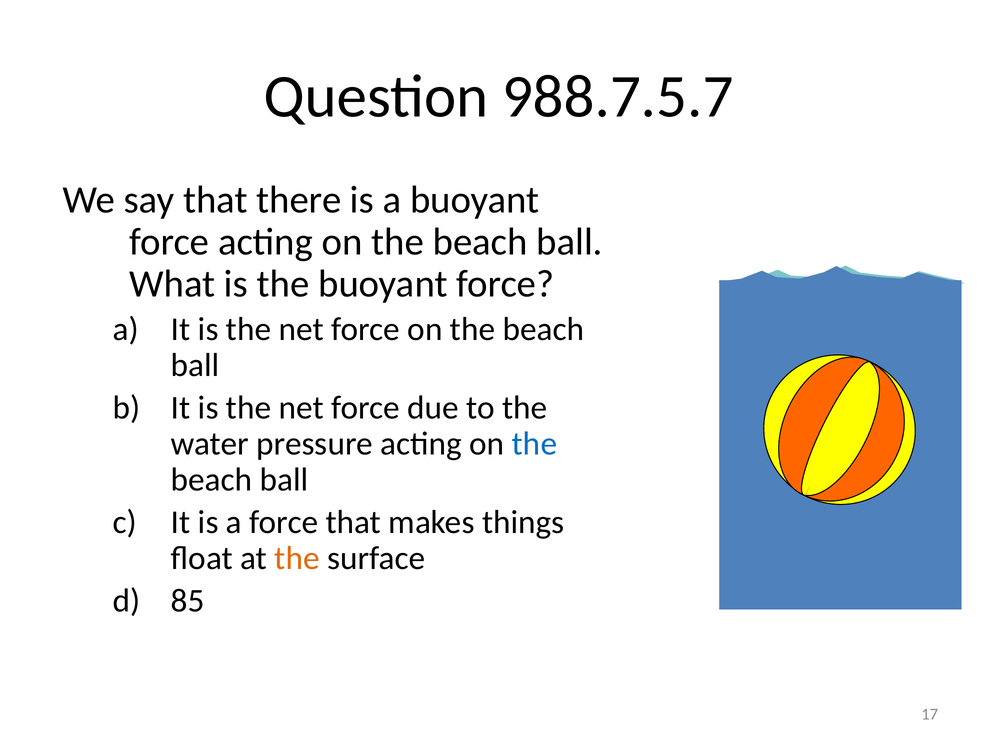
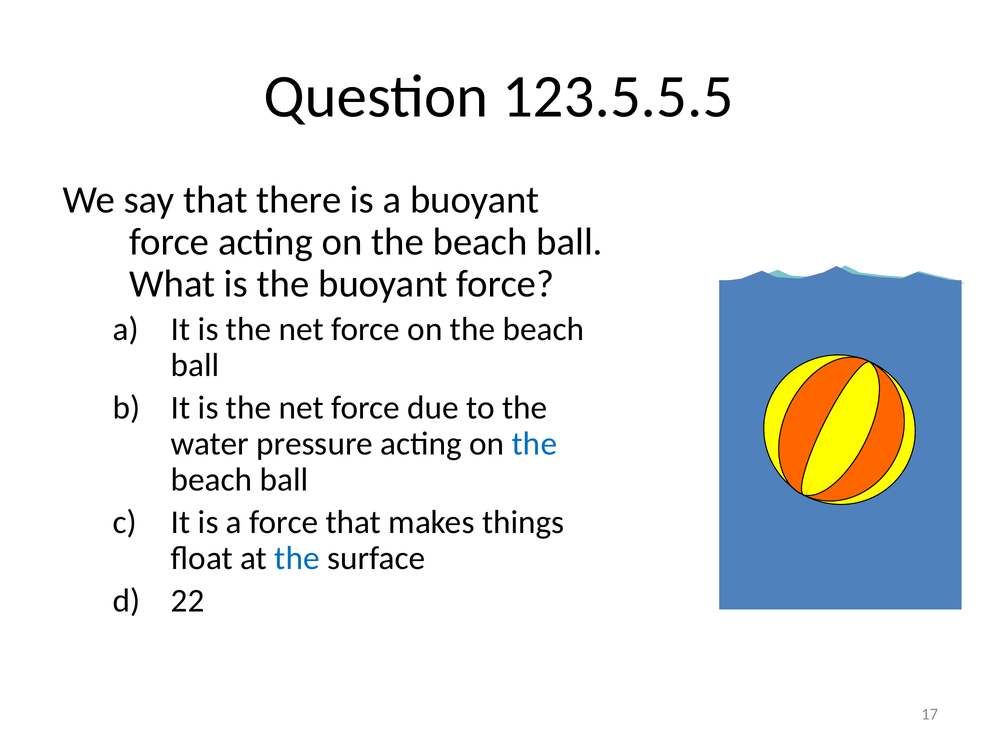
988.7.5.7: 988.7.5.7 -> 123.5.5.5
the at (297, 558) colour: orange -> blue
85: 85 -> 22
